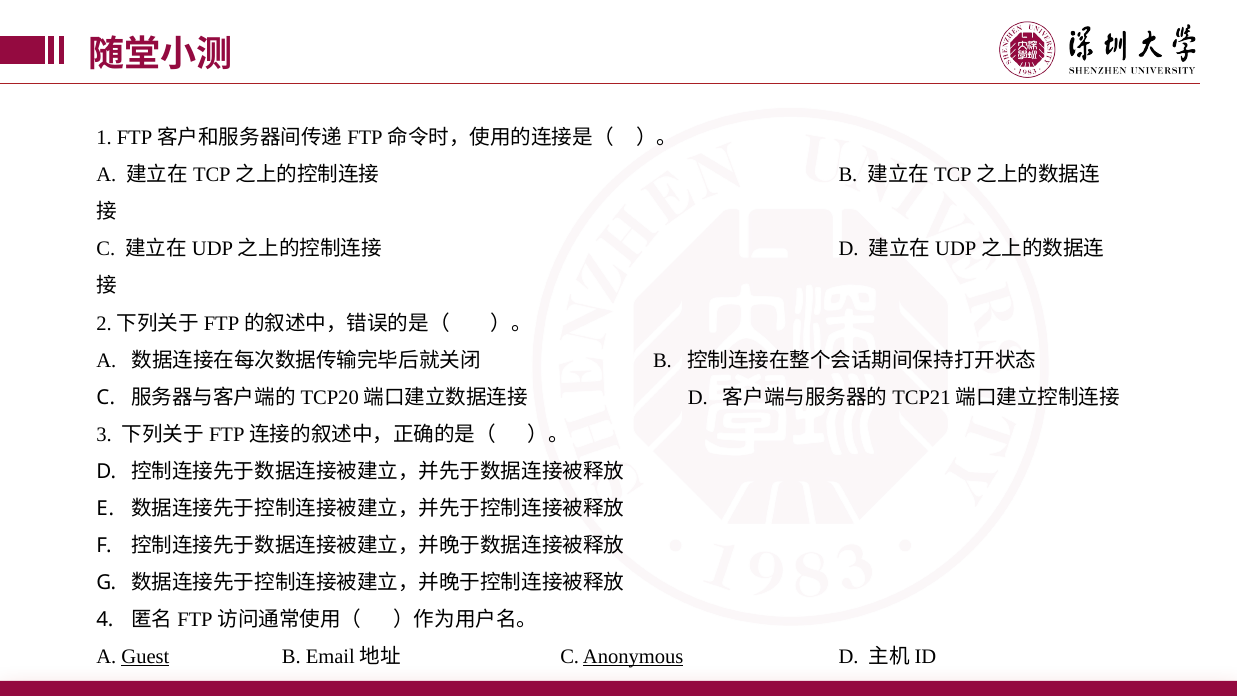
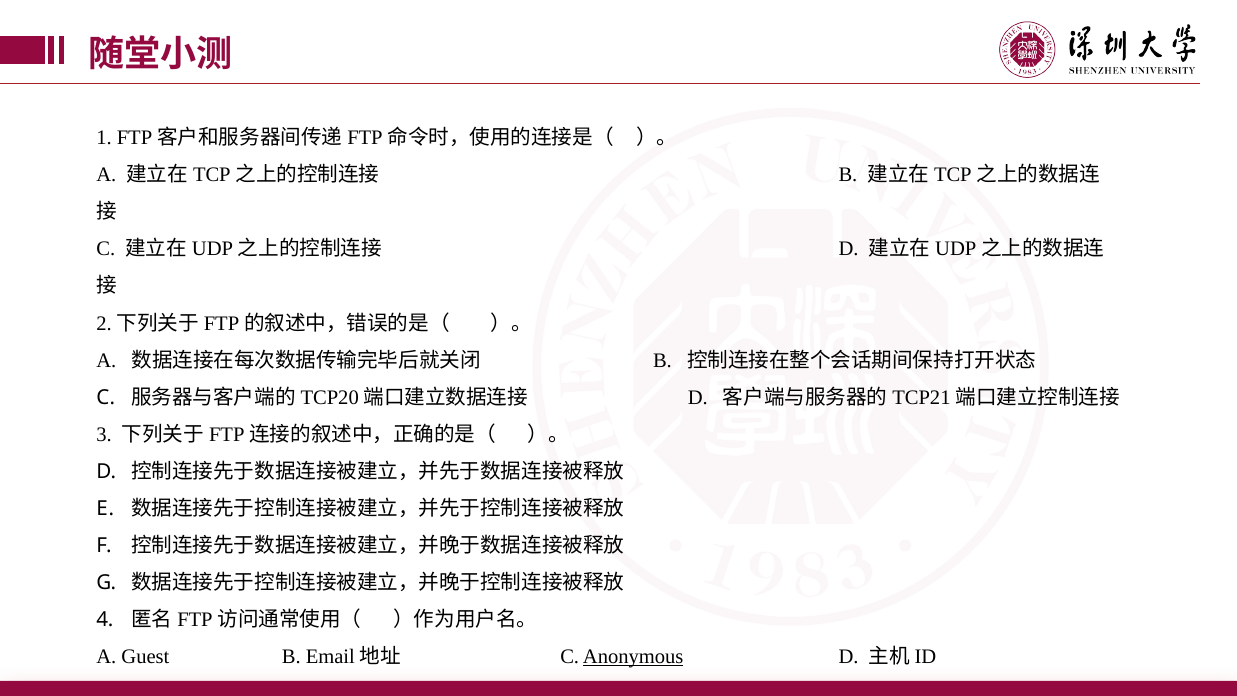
Guest underline: present -> none
